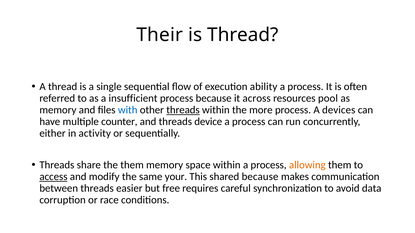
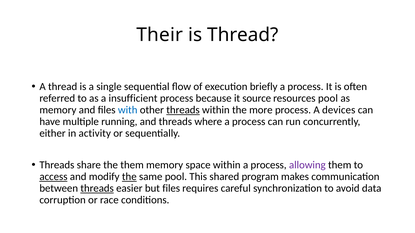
ability: ability -> briefly
across: across -> source
counter: counter -> running
device: device -> where
allowing colour: orange -> purple
the at (129, 177) underline: none -> present
same your: your -> pool
shared because: because -> program
threads at (97, 189) underline: none -> present
but free: free -> files
